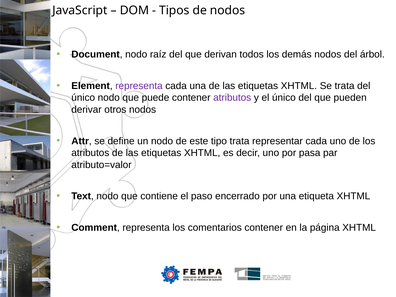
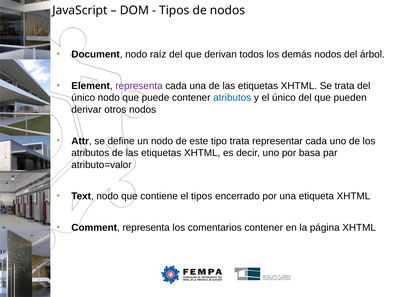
atributos at (232, 98) colour: purple -> blue
pasa: pasa -> basa
el paso: paso -> tipos
